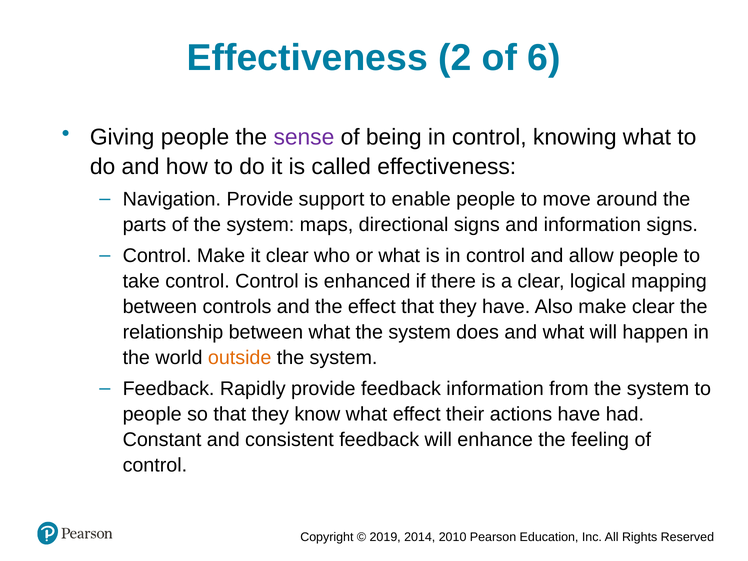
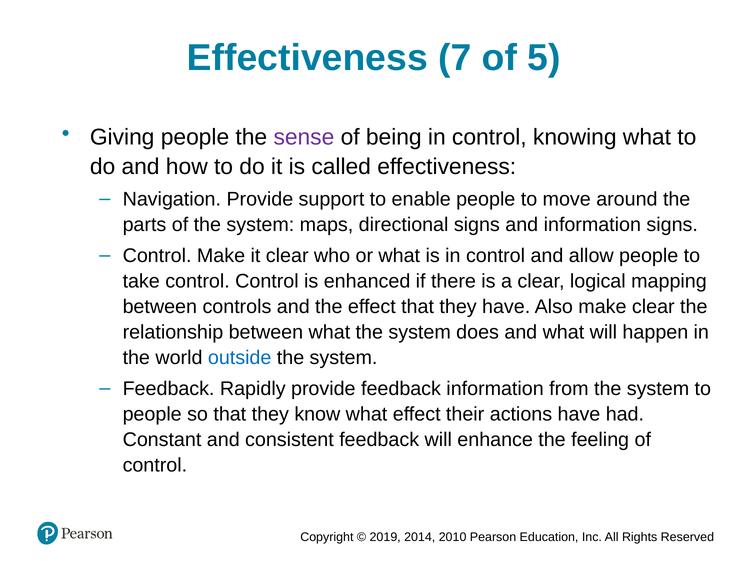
2: 2 -> 7
6: 6 -> 5
outside colour: orange -> blue
